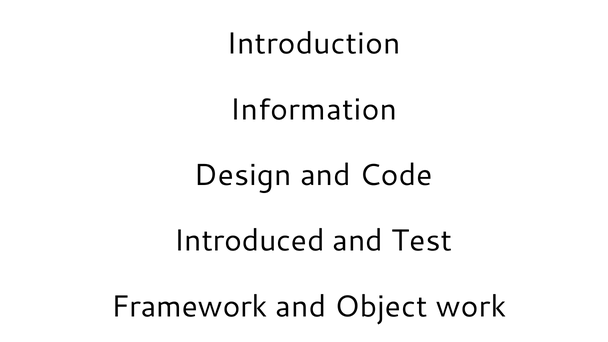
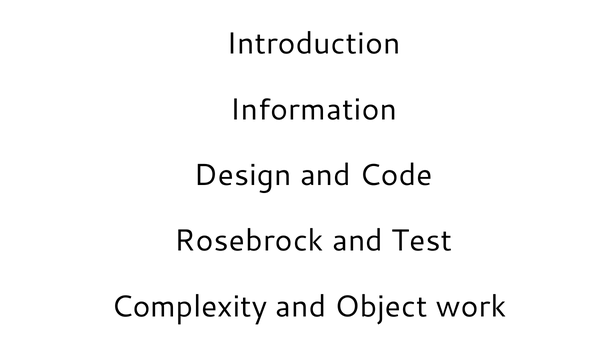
Introduced: Introduced -> Rosebrock
Framework: Framework -> Complexity
